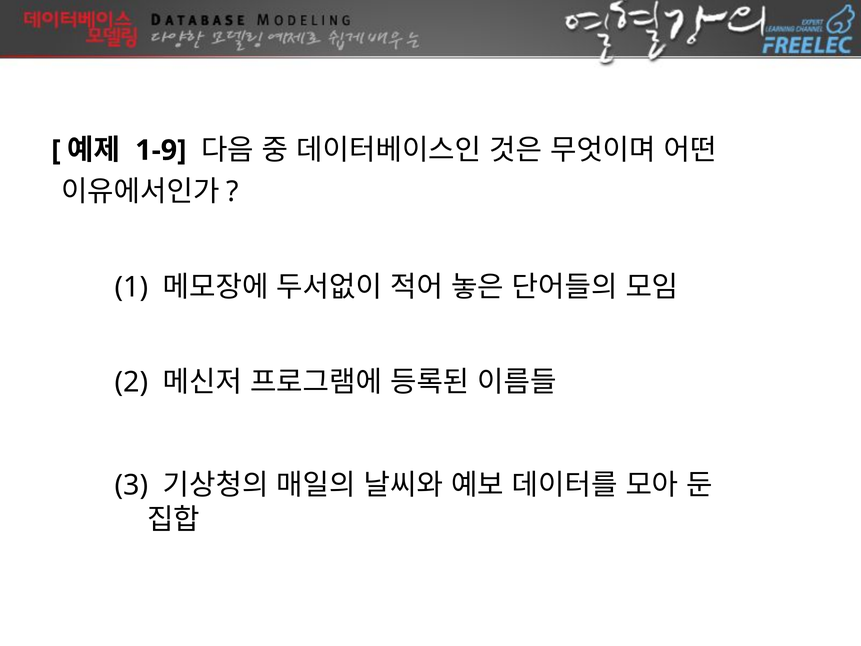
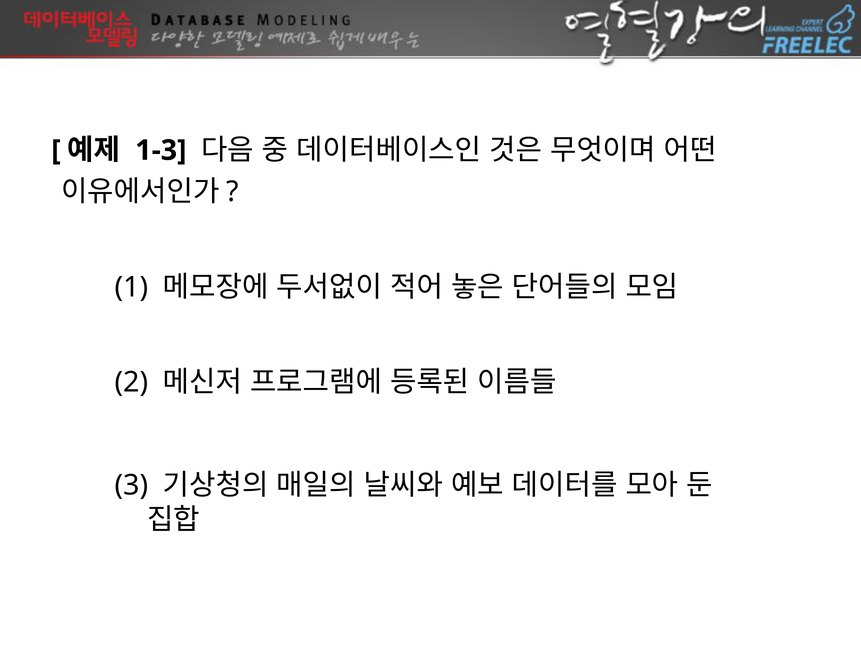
1-9: 1-9 -> 1-3
